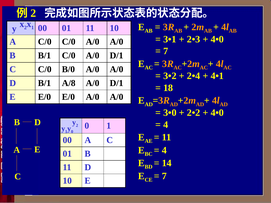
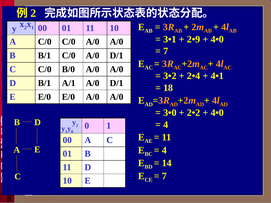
2•3: 2•3 -> 2•9
A/8: A/8 -> A/1
